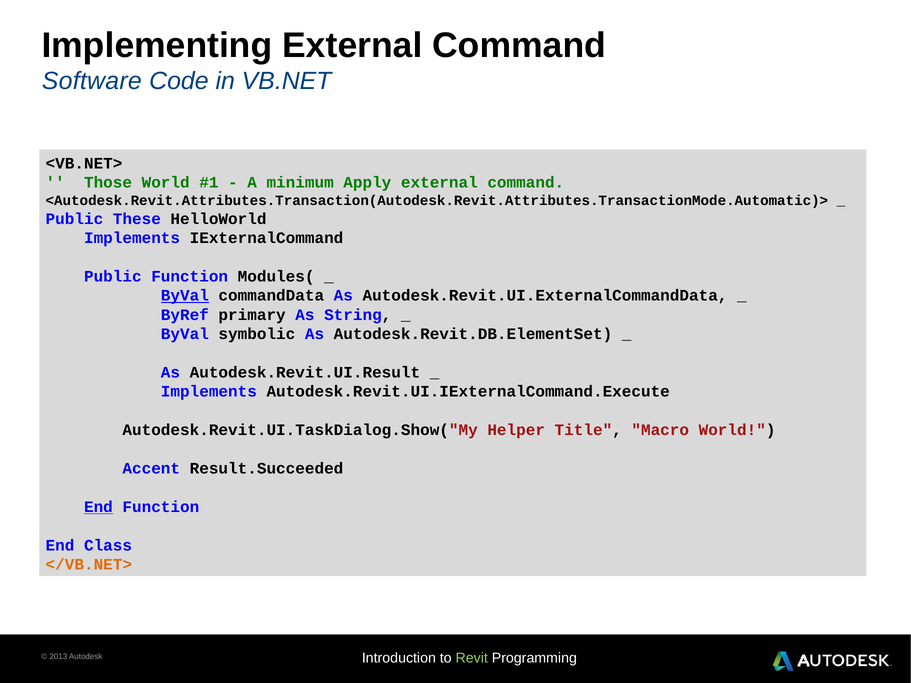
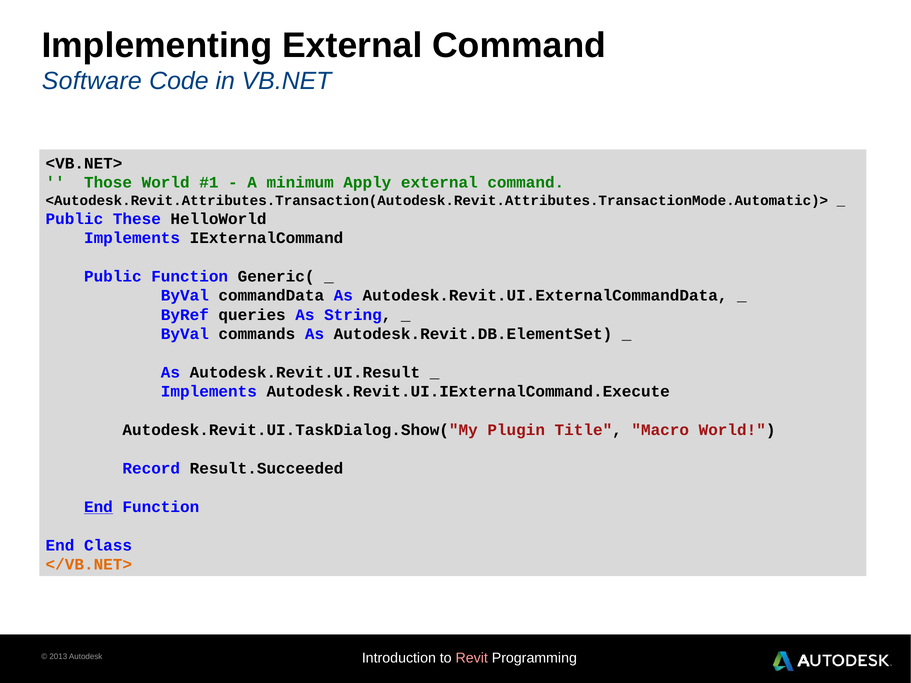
Modules(: Modules( -> Generic(
ByVal at (185, 296) underline: present -> none
primary: primary -> queries
symbolic: symbolic -> commands
Helper: Helper -> Plugin
Accent: Accent -> Record
Revit colour: light green -> pink
